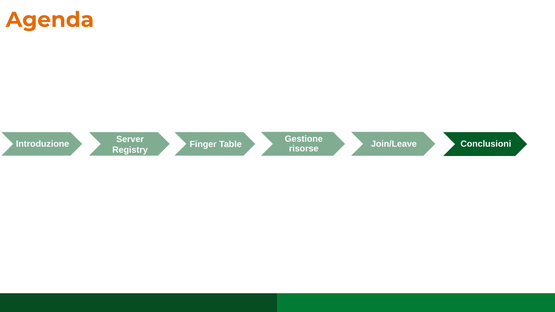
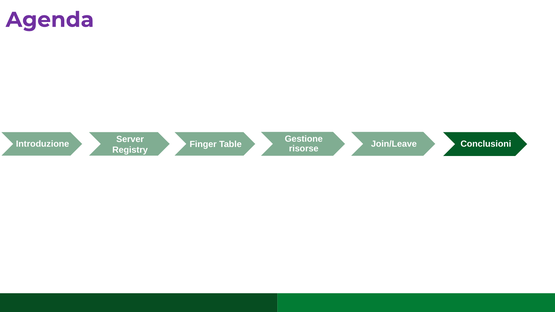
Agenda colour: orange -> purple
